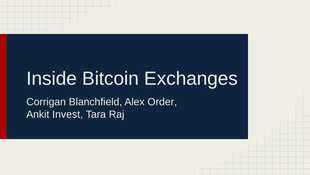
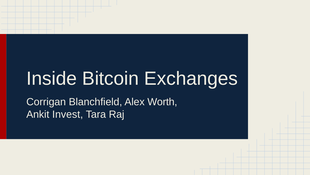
Order: Order -> Worth
